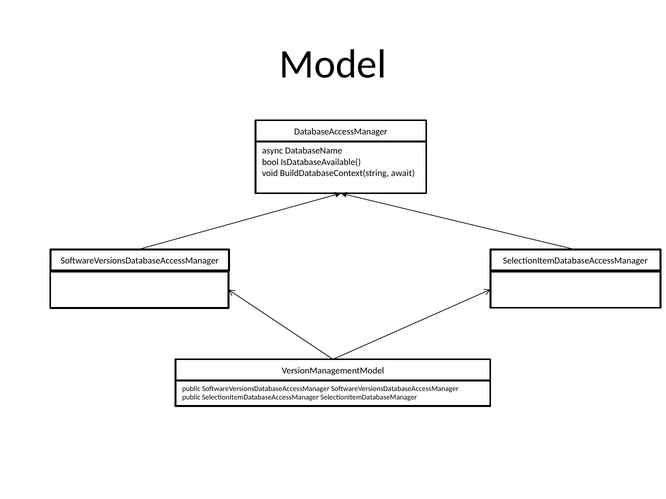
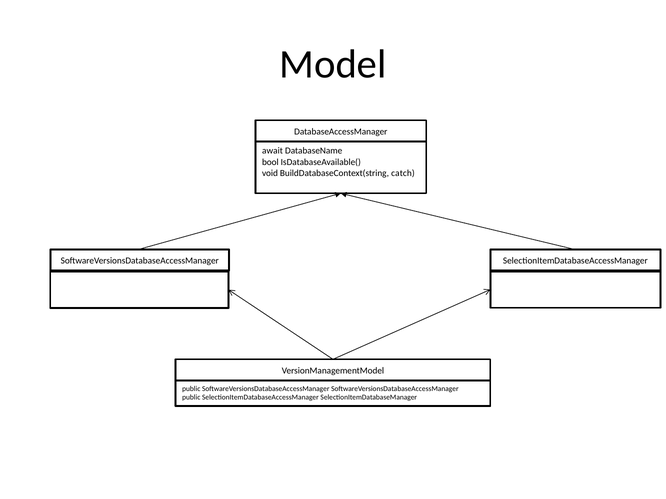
async: async -> await
await: await -> catch
